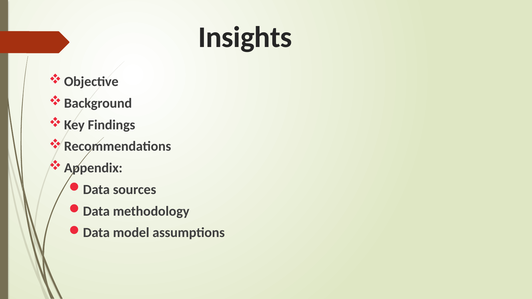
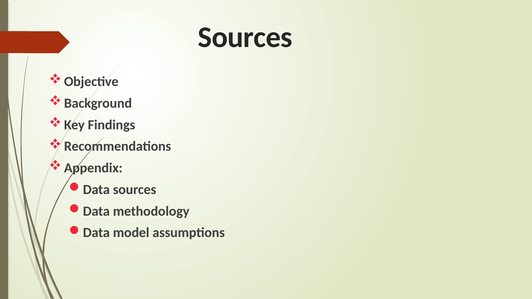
Insights at (245, 37): Insights -> Sources
